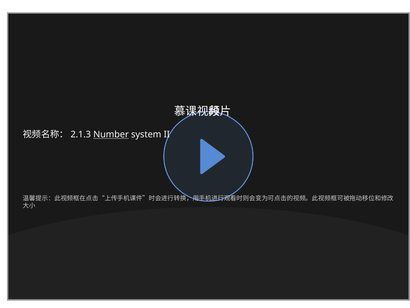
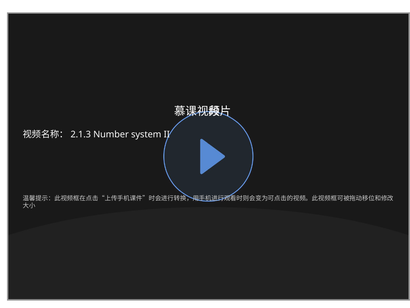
Number underline: present -> none
